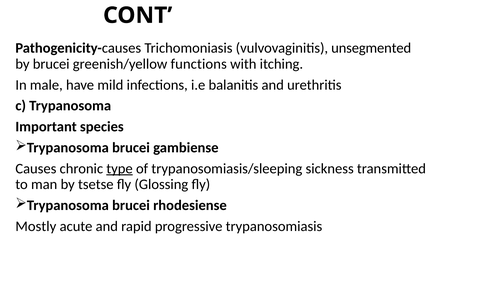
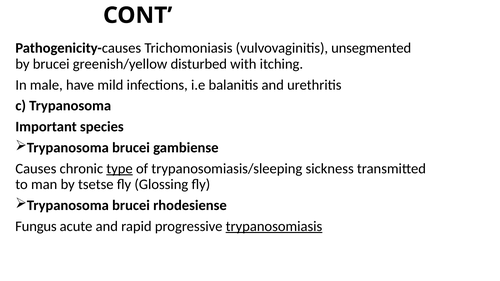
functions: functions -> disturbed
Mostly: Mostly -> Fungus
trypanosomiasis underline: none -> present
